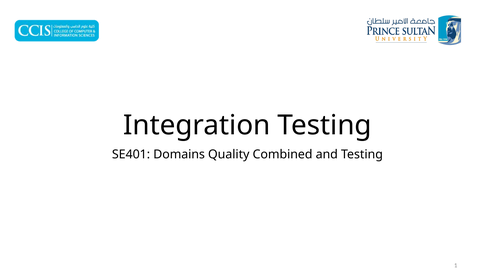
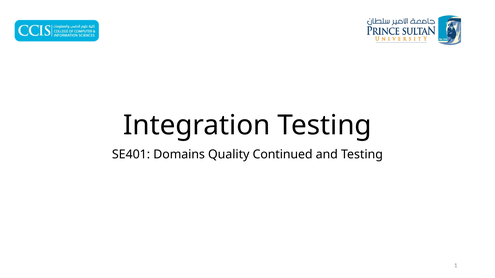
Combined: Combined -> Continued
